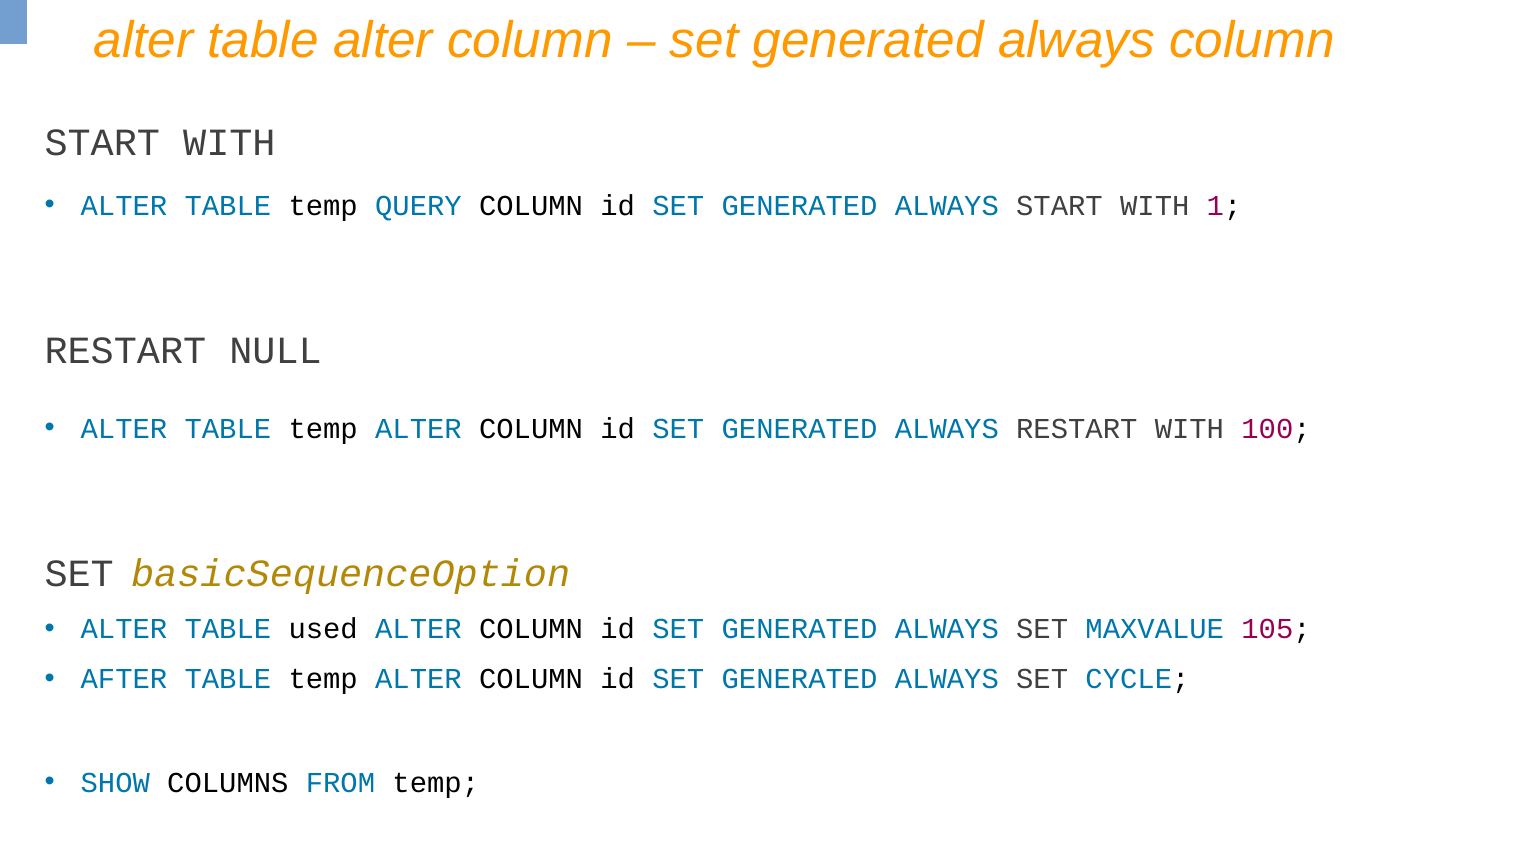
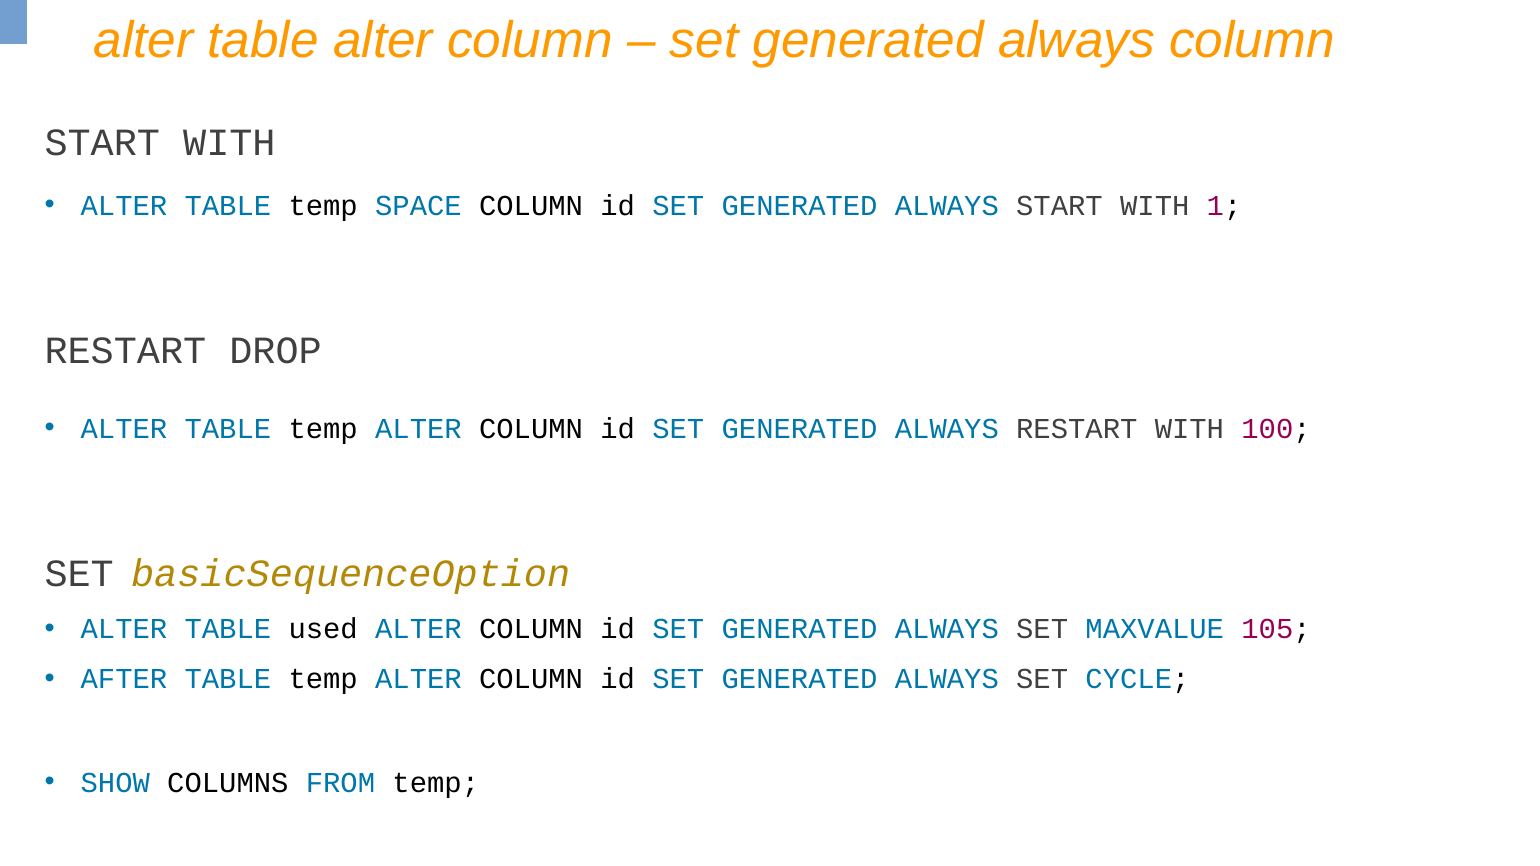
QUERY: QUERY -> SPACE
NULL: NULL -> DROP
